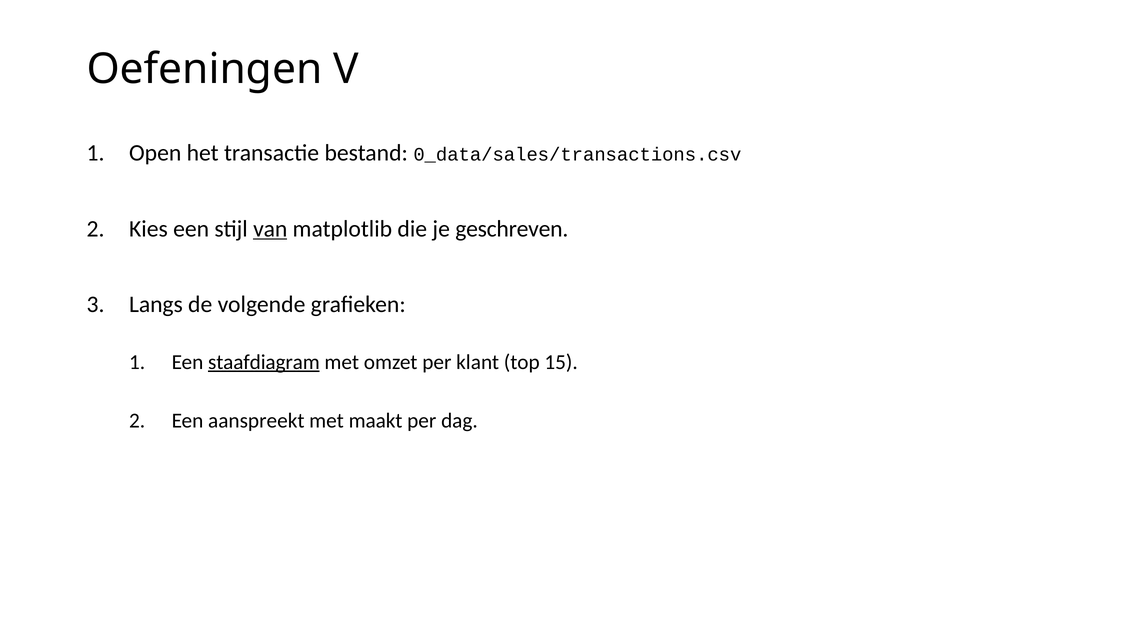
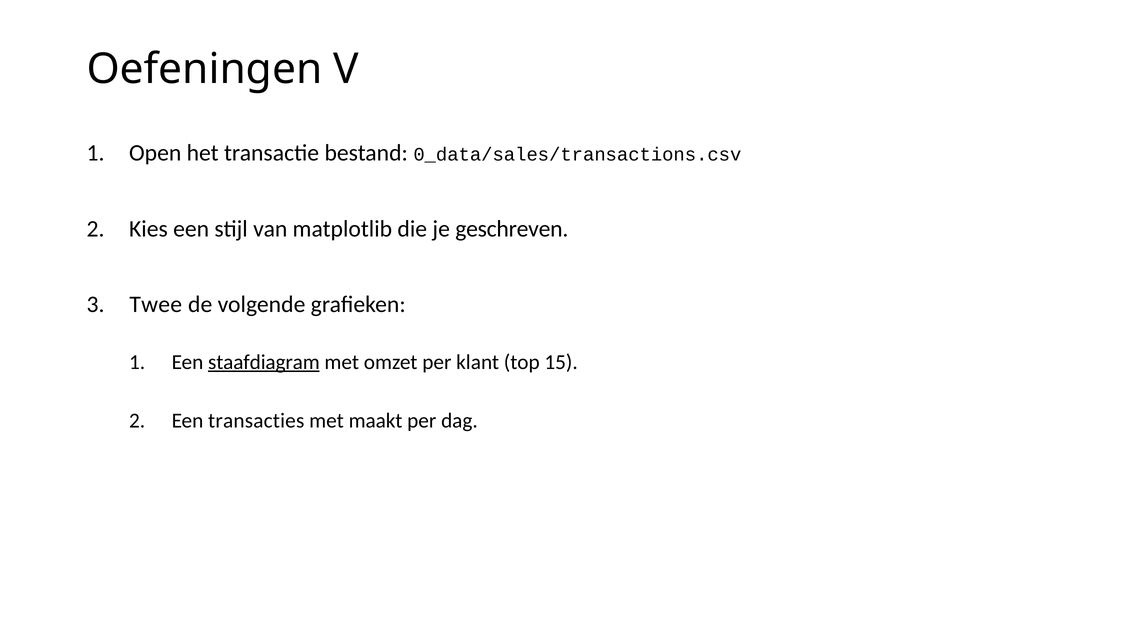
van underline: present -> none
Langs: Langs -> Twee
aanspreekt: aanspreekt -> transacties
